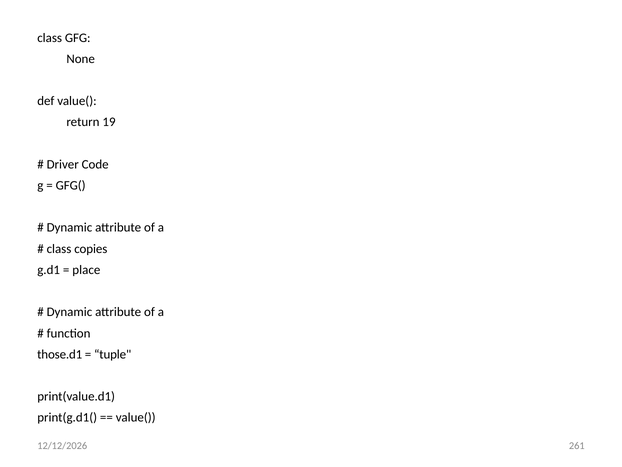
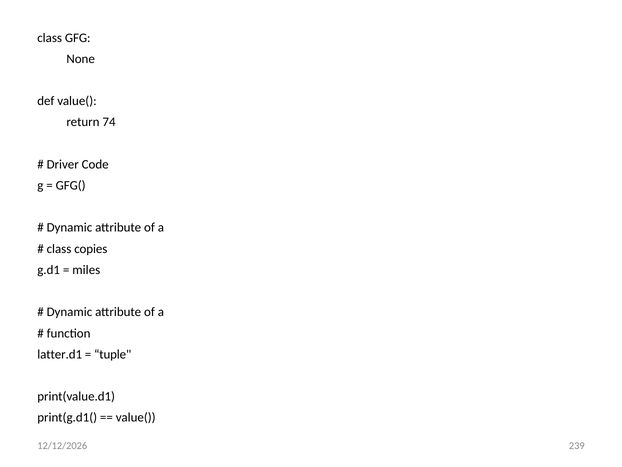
19: 19 -> 74
place: place -> miles
those.d1: those.d1 -> latter.d1
261: 261 -> 239
